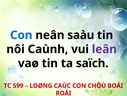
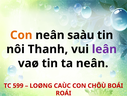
Con at (21, 35) colour: blue -> orange
Caùnh: Caùnh -> Thanh
ta saïch: saïch -> neân
